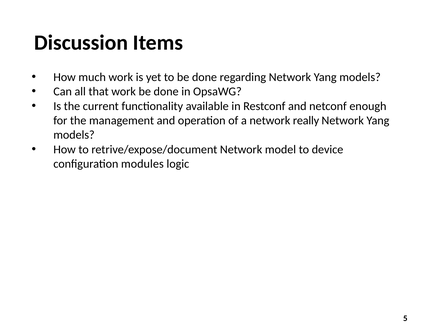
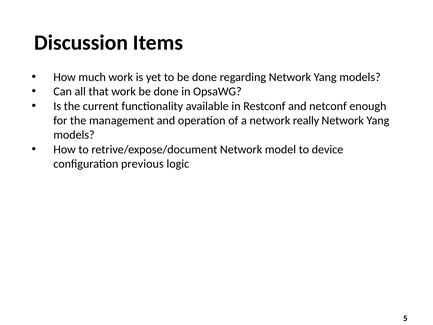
modules: modules -> previous
